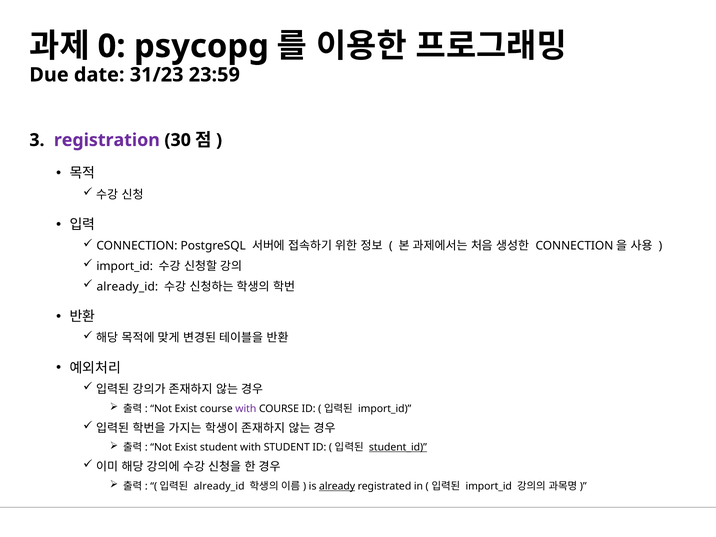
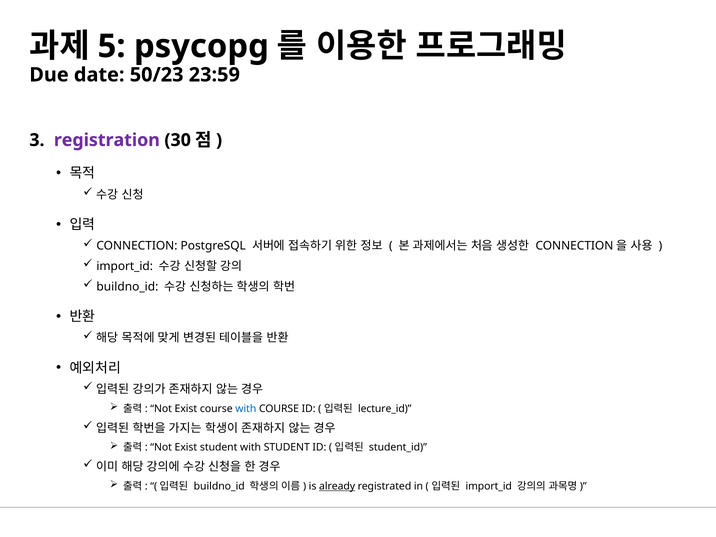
0: 0 -> 5
31/23: 31/23 -> 50/23
already_id at (127, 287): already_id -> buildno_id
with at (246, 409) colour: purple -> blue
import_id at (385, 409): import_id -> lecture_id
student_id underline: present -> none
already_id at (219, 486): already_id -> buildno_id
